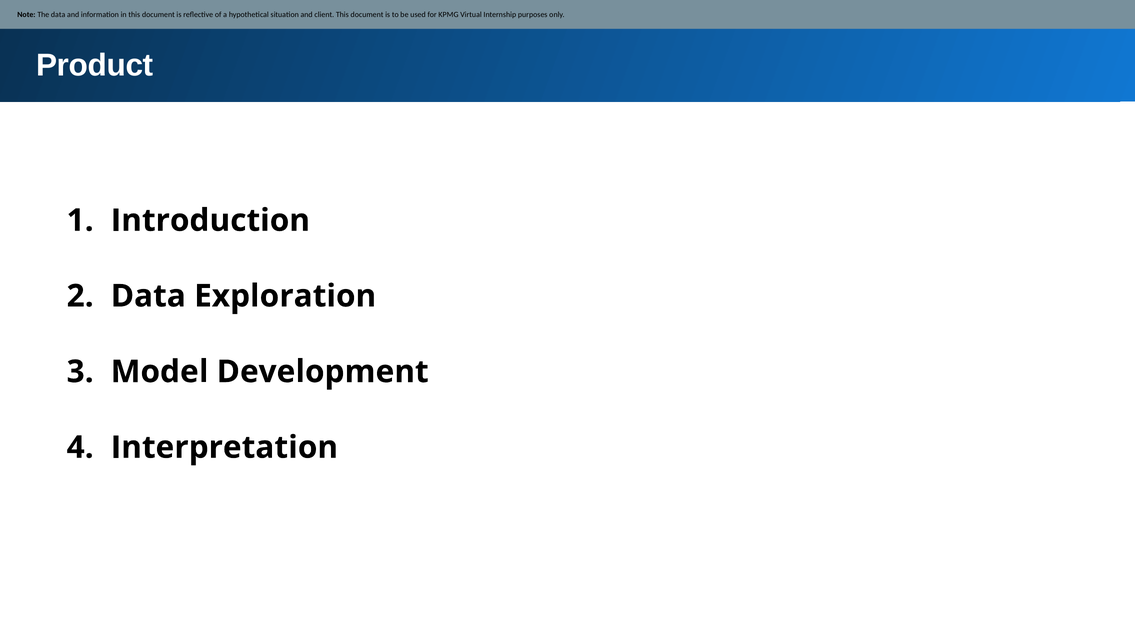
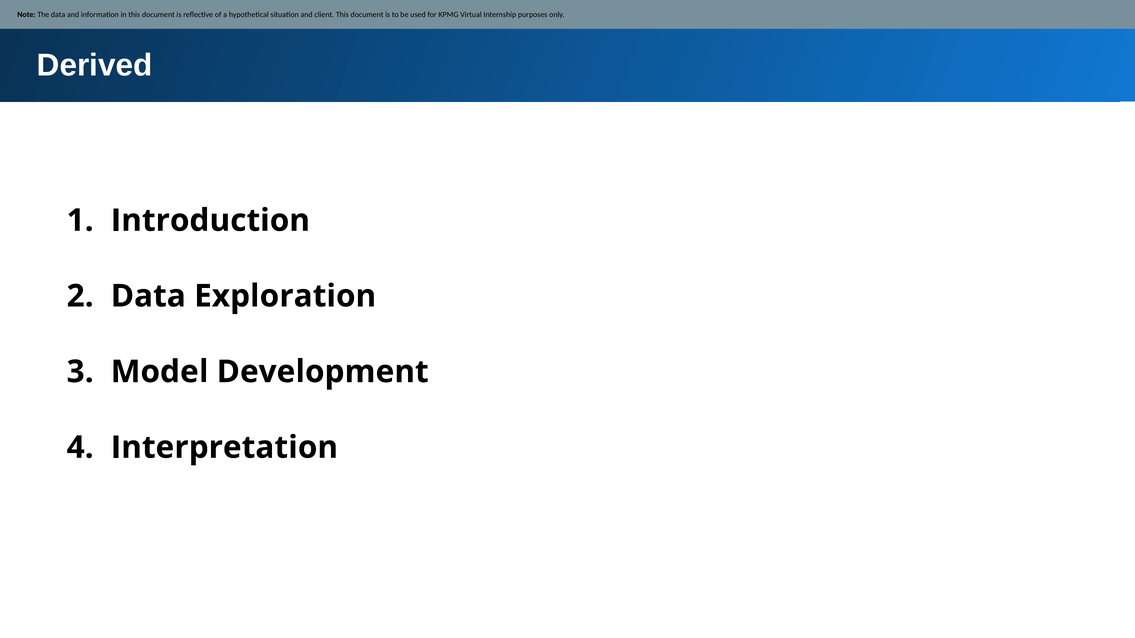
Product: Product -> Derived
